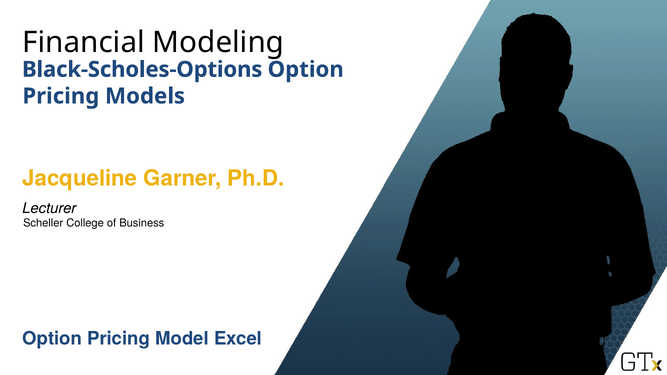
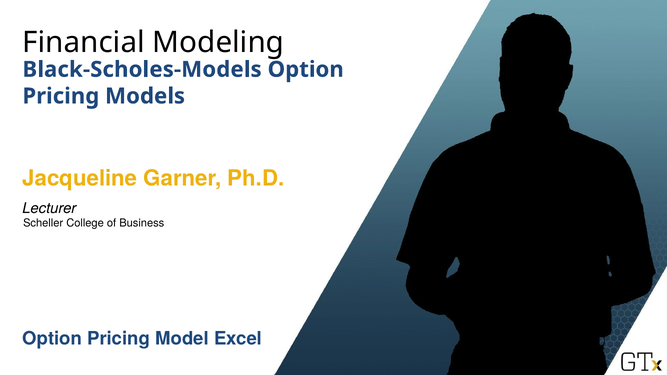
Black-Scholes-Options: Black-Scholes-Options -> Black-Scholes-Models
